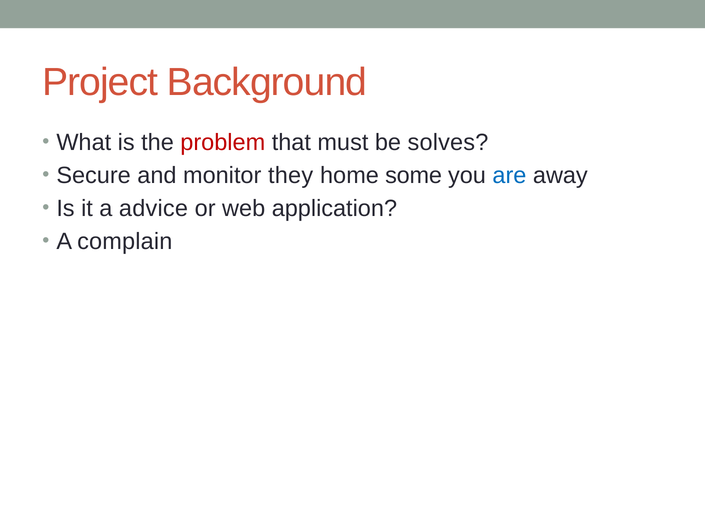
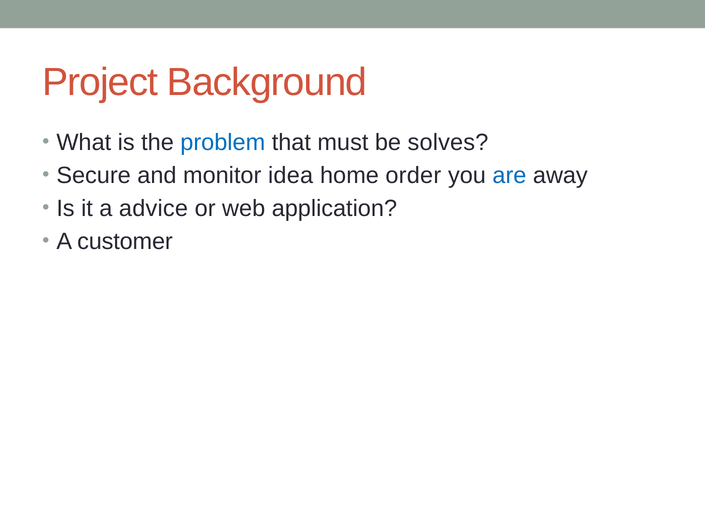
problem colour: red -> blue
they: they -> idea
some: some -> order
complain: complain -> customer
